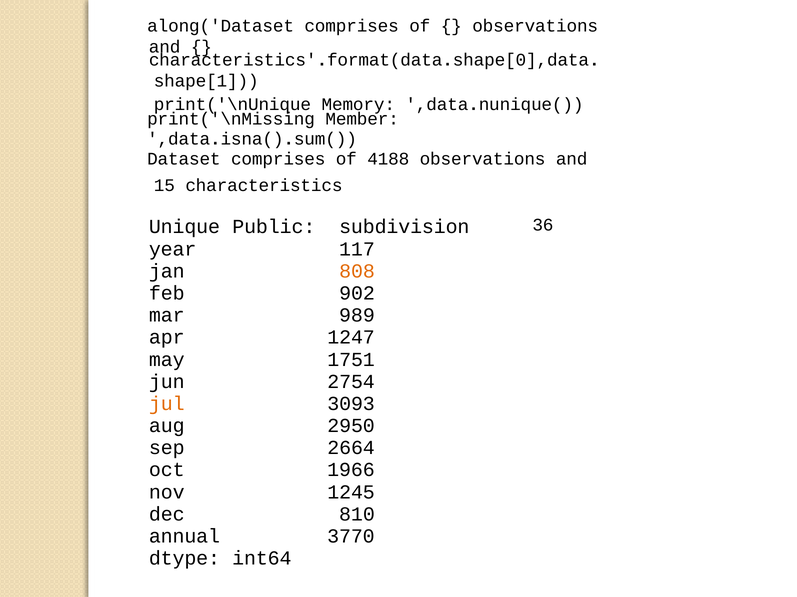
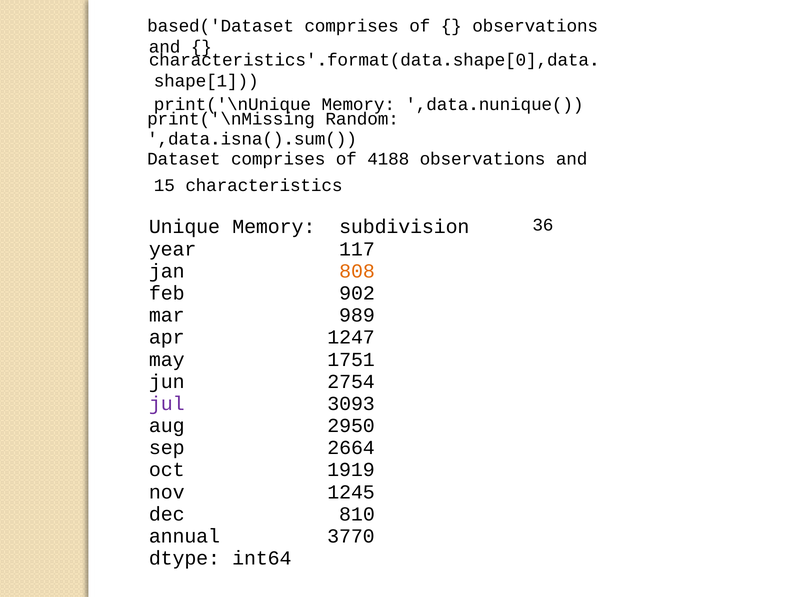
along('Dataset: along('Dataset -> based('Dataset
Member: Member -> Random
Unique Public: Public -> Memory
jul colour: orange -> purple
1966: 1966 -> 1919
